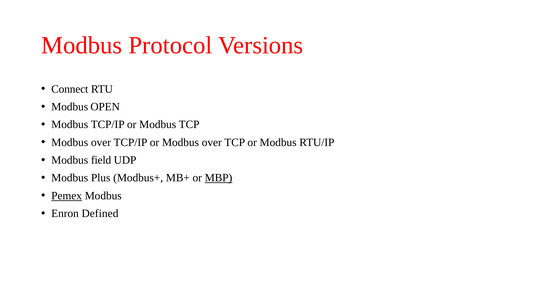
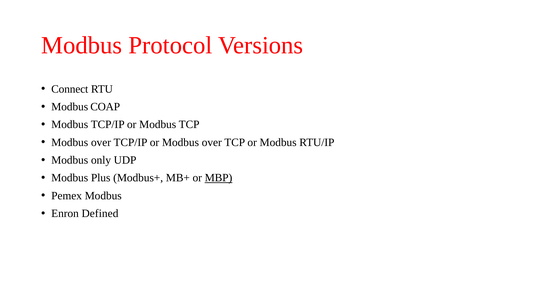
OPEN: OPEN -> COAP
field: field -> only
Pemex underline: present -> none
